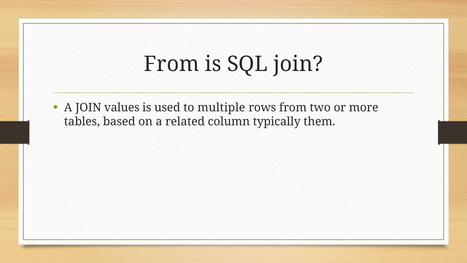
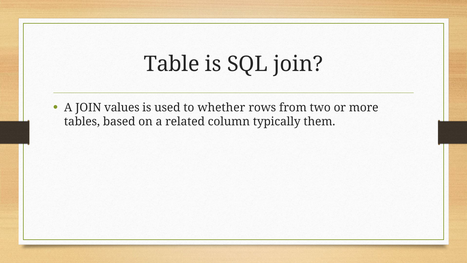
From at (172, 64): From -> Table
multiple: multiple -> whether
